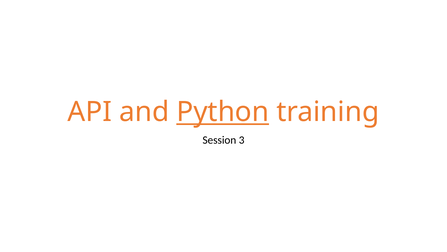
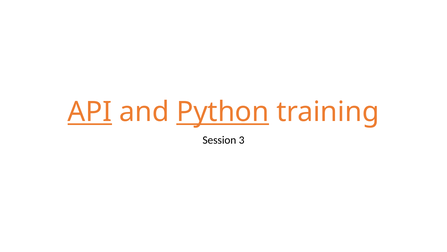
API underline: none -> present
